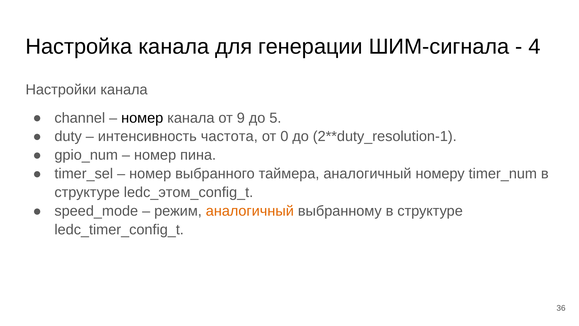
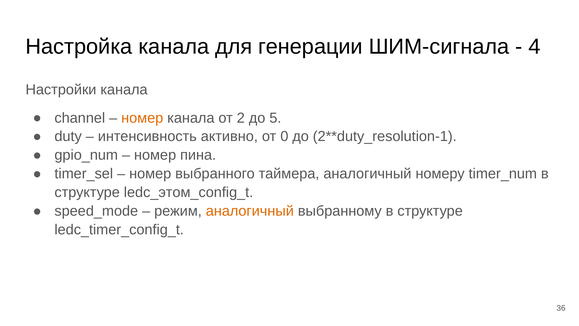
номер at (142, 118) colour: black -> orange
9: 9 -> 2
частота: частота -> активно
